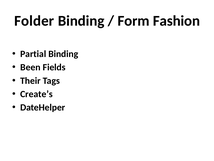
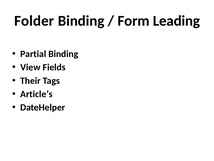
Fashion: Fashion -> Leading
Been: Been -> View
Create’s: Create’s -> Article’s
